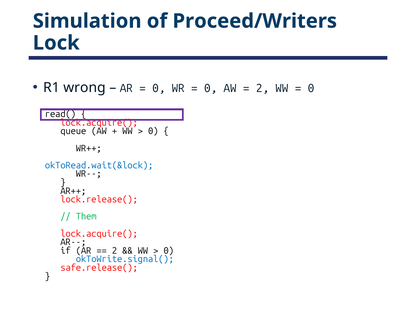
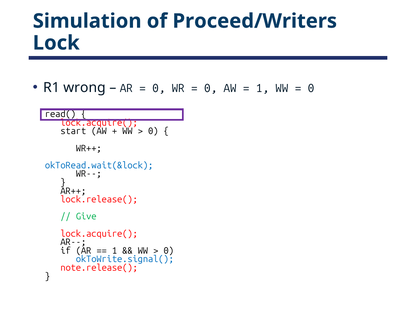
2 at (262, 88): 2 -> 1
queue: queue -> start
Them: Them -> Give
2 at (115, 251): 2 -> 1
safe.release(: safe.release( -> note.release(
